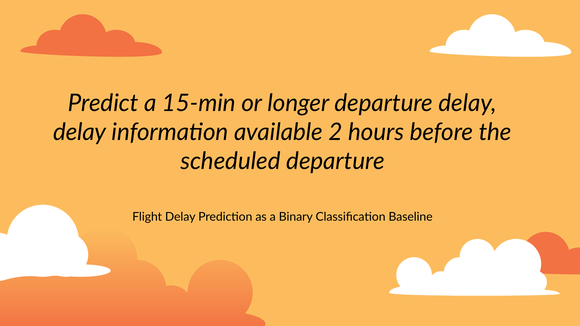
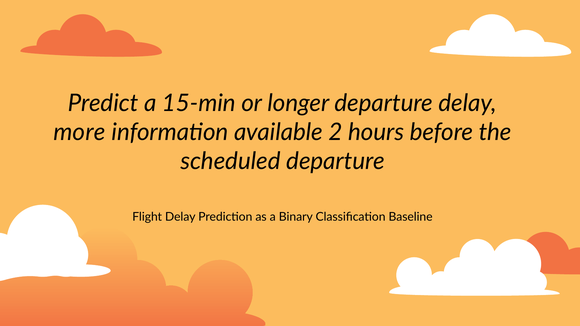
delay at (80, 132): delay -> more
